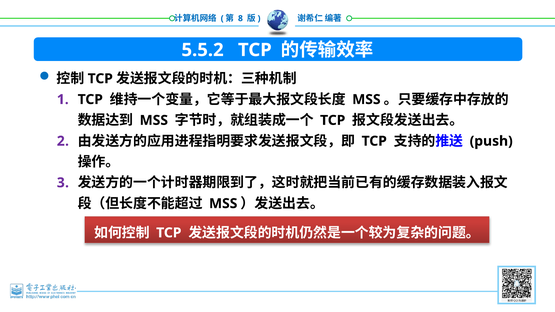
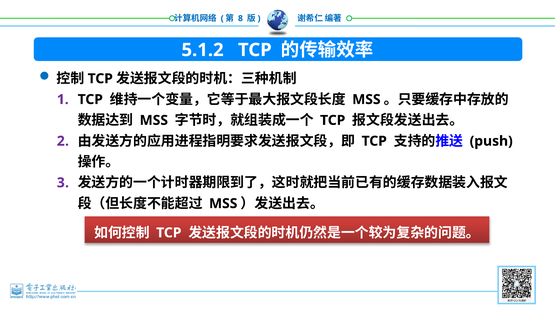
5.5.2: 5.5.2 -> 5.1.2
